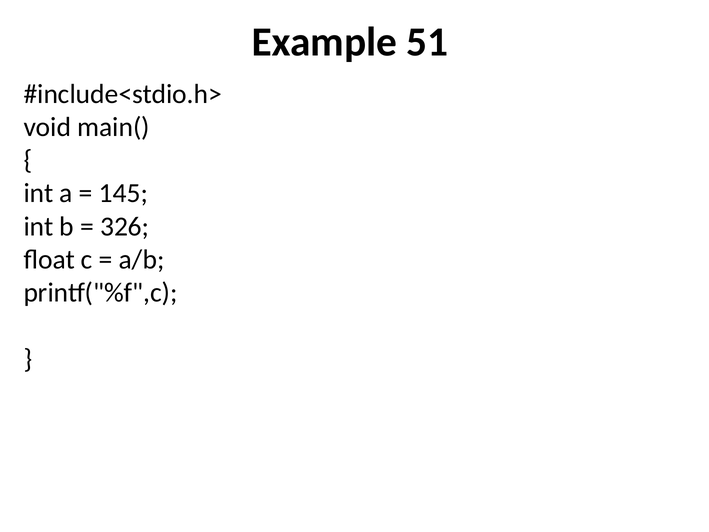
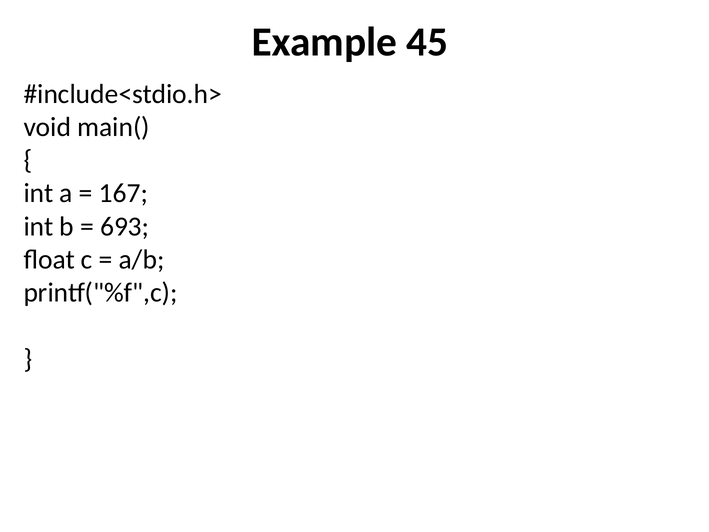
51: 51 -> 45
145: 145 -> 167
326: 326 -> 693
